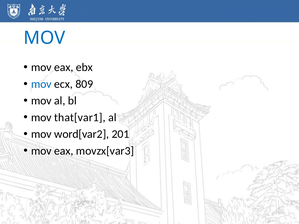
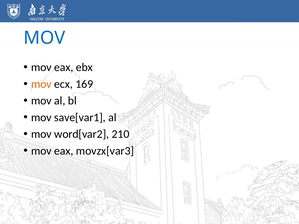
mov at (41, 84) colour: blue -> orange
809: 809 -> 169
that[var1: that[var1 -> save[var1
201: 201 -> 210
